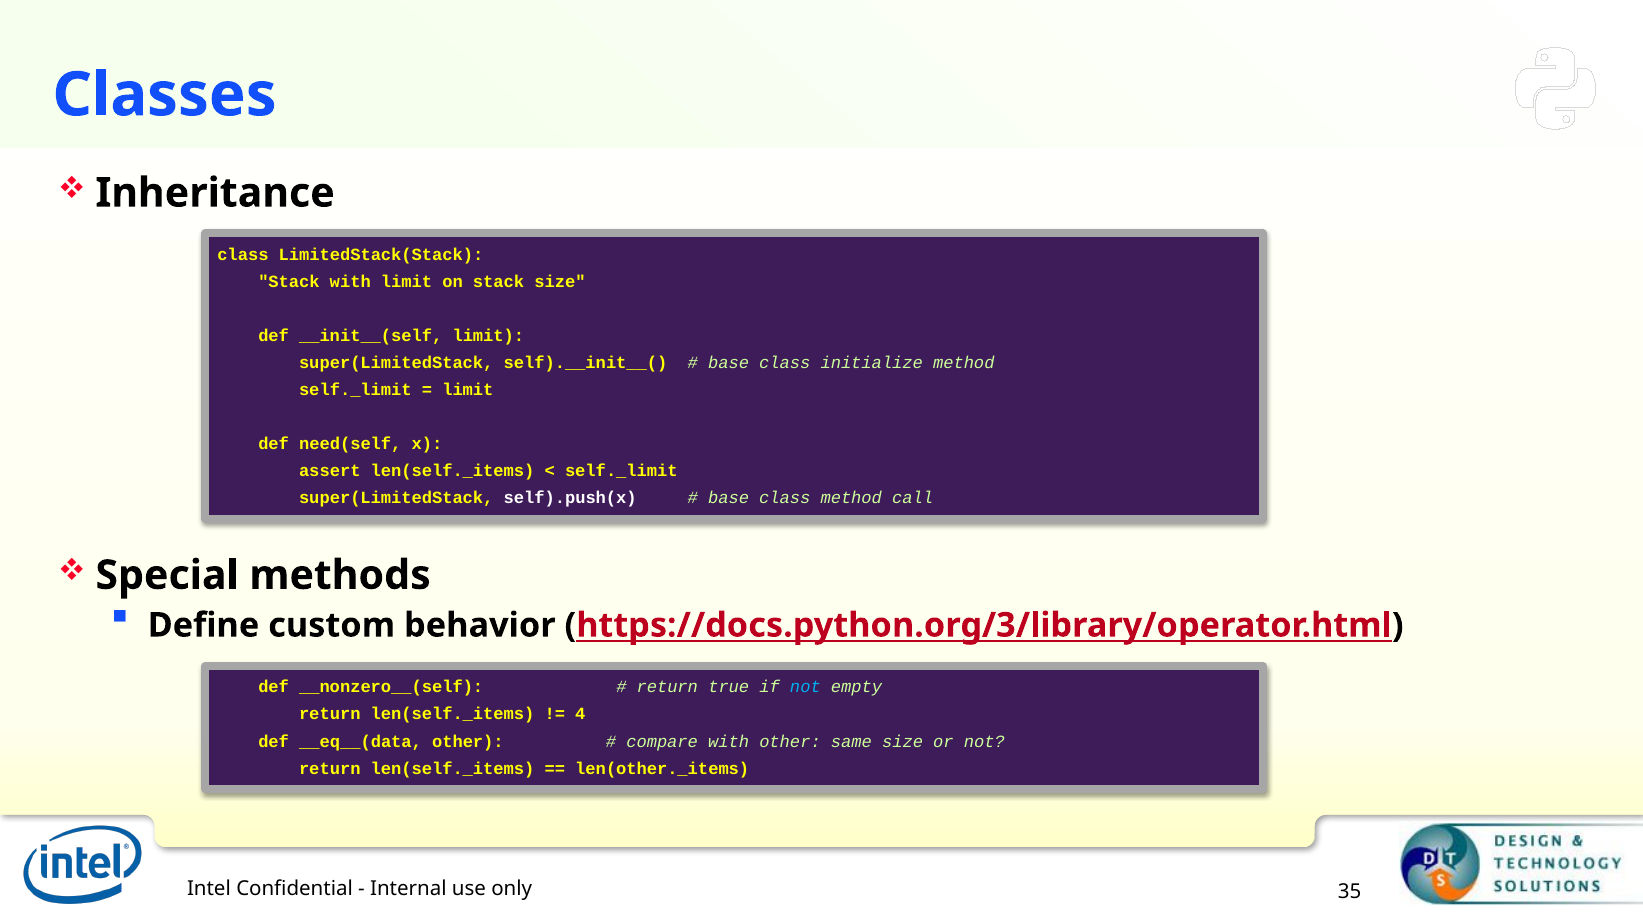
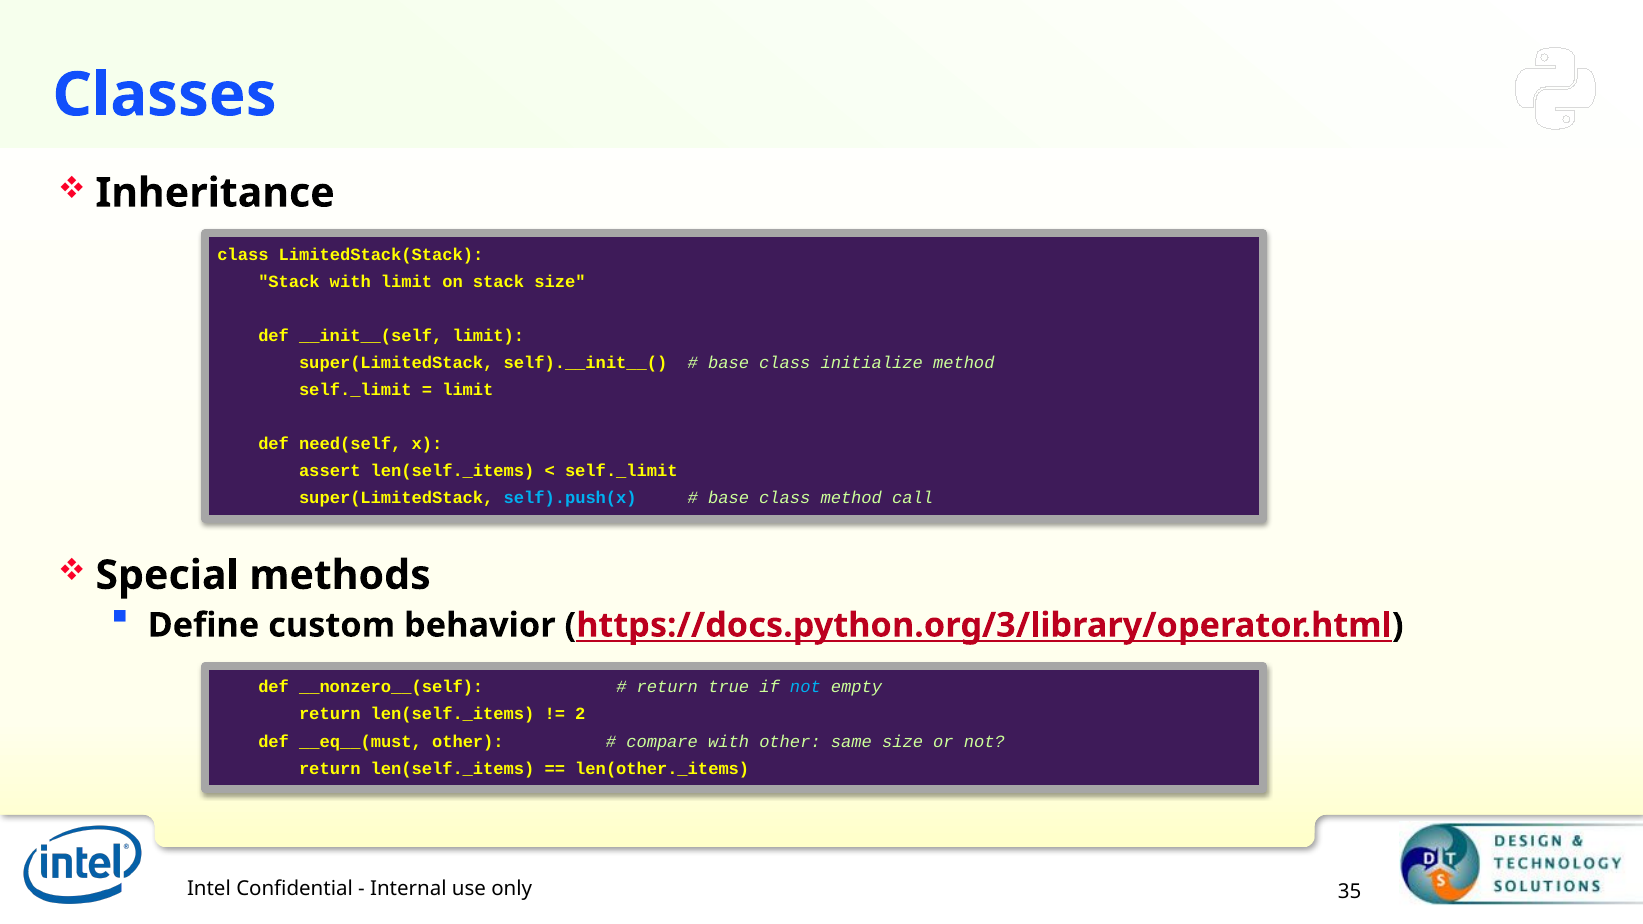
self).push(x colour: white -> light blue
4: 4 -> 2
__eq__(data: __eq__(data -> __eq__(must
